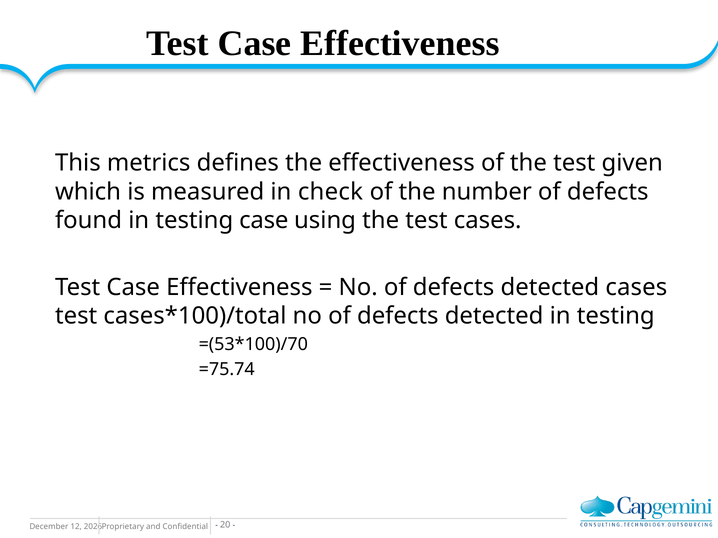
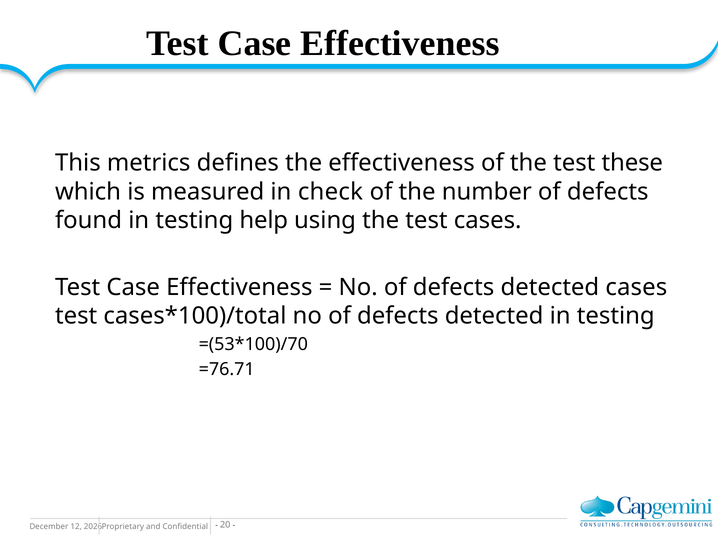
given: given -> these
testing case: case -> help
=75.74: =75.74 -> =76.71
